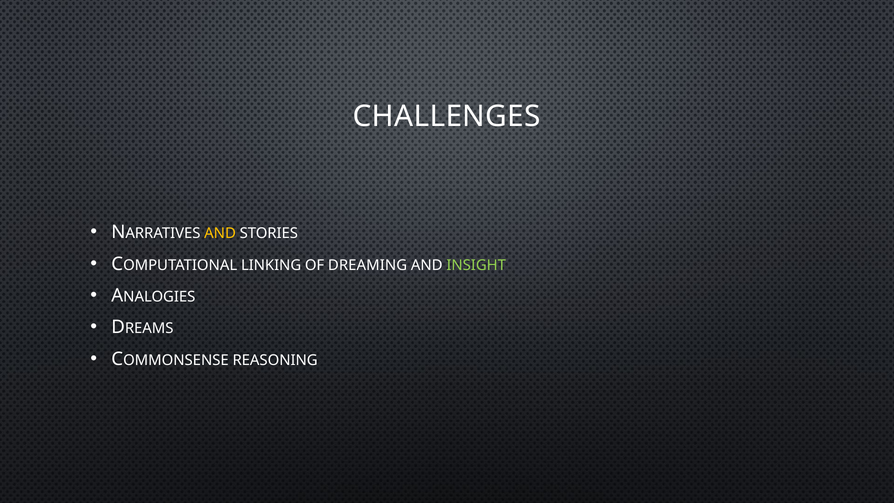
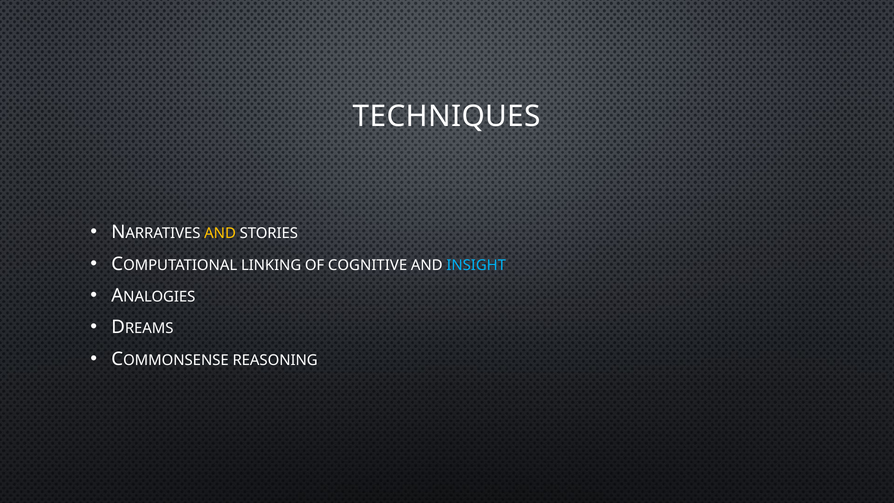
CHALLENGES: CHALLENGES -> TECHNIQUES
DREAMING: DREAMING -> COGNITIVE
INSIGHT colour: light green -> light blue
